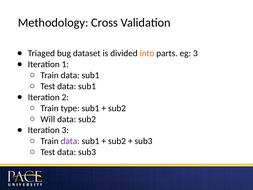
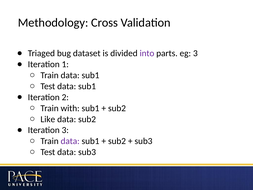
into colour: orange -> purple
type: type -> with
Will: Will -> Like
